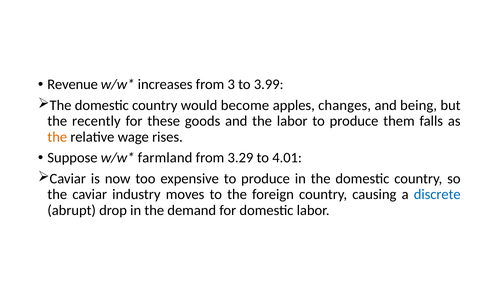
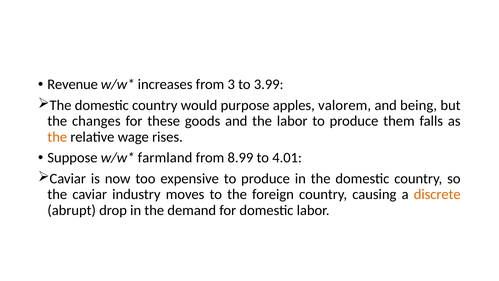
become: become -> purpose
changes: changes -> valorem
recently: recently -> changes
3.29: 3.29 -> 8.99
discrete colour: blue -> orange
